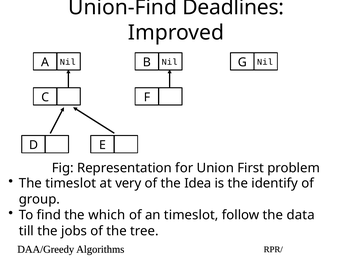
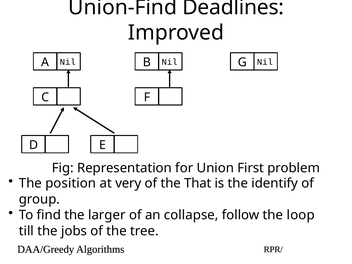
The timeslot: timeslot -> position
Idea: Idea -> That
which: which -> larger
an timeslot: timeslot -> collapse
data: data -> loop
